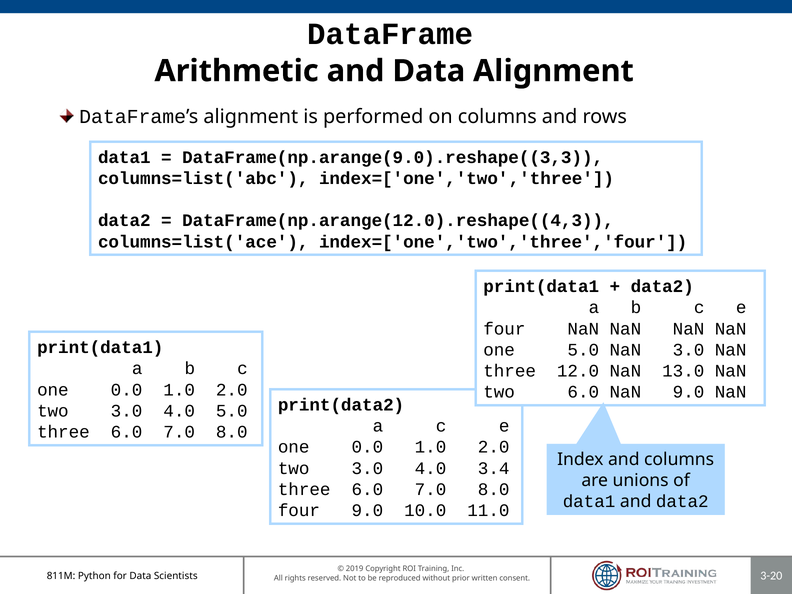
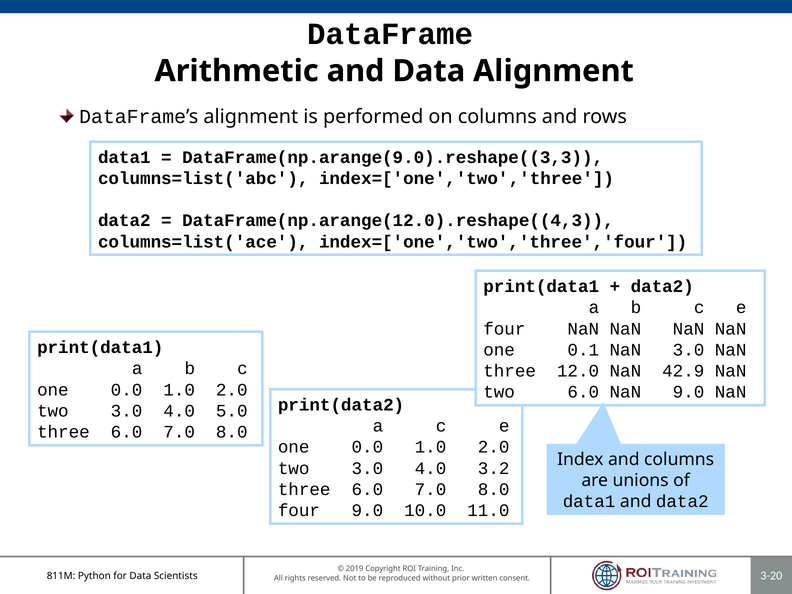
one 5.0: 5.0 -> 0.1
13.0: 13.0 -> 42.9
3.4: 3.4 -> 3.2
